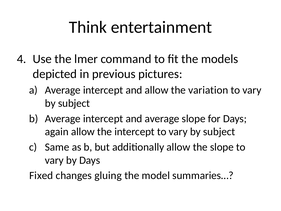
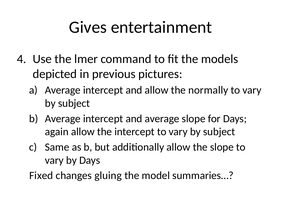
Think: Think -> Gives
variation: variation -> normally
